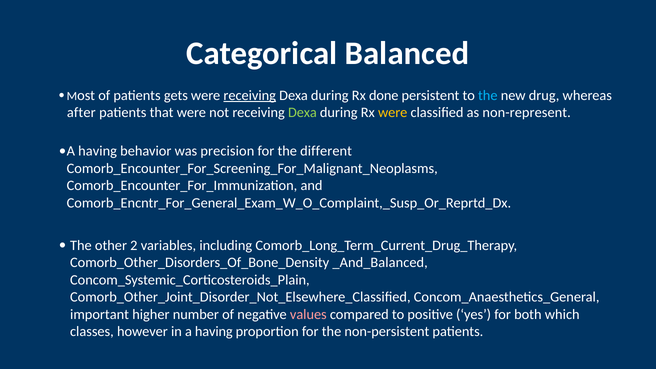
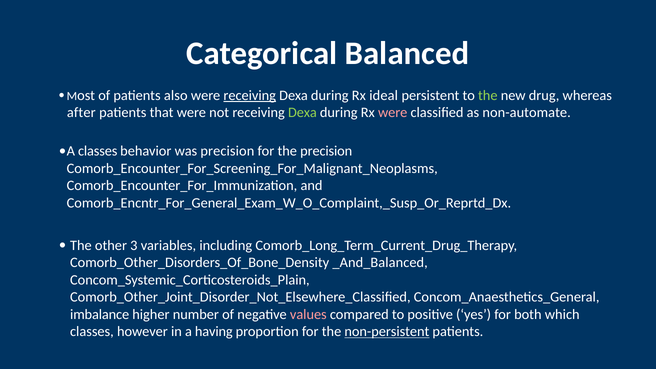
gets: gets -> also
done: done -> ideal
the at (488, 95) colour: light blue -> light green
were at (393, 113) colour: yellow -> pink
non-represent: non-represent -> non-automate
having at (98, 151): having -> classes
the different: different -> precision
2: 2 -> 3
important: important -> imbalance
non-persistent underline: none -> present
